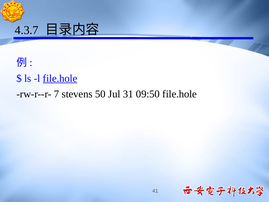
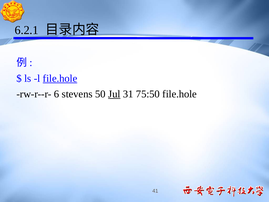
4.3.7: 4.3.7 -> 6.2.1
7: 7 -> 6
Jul underline: none -> present
09:50: 09:50 -> 75:50
